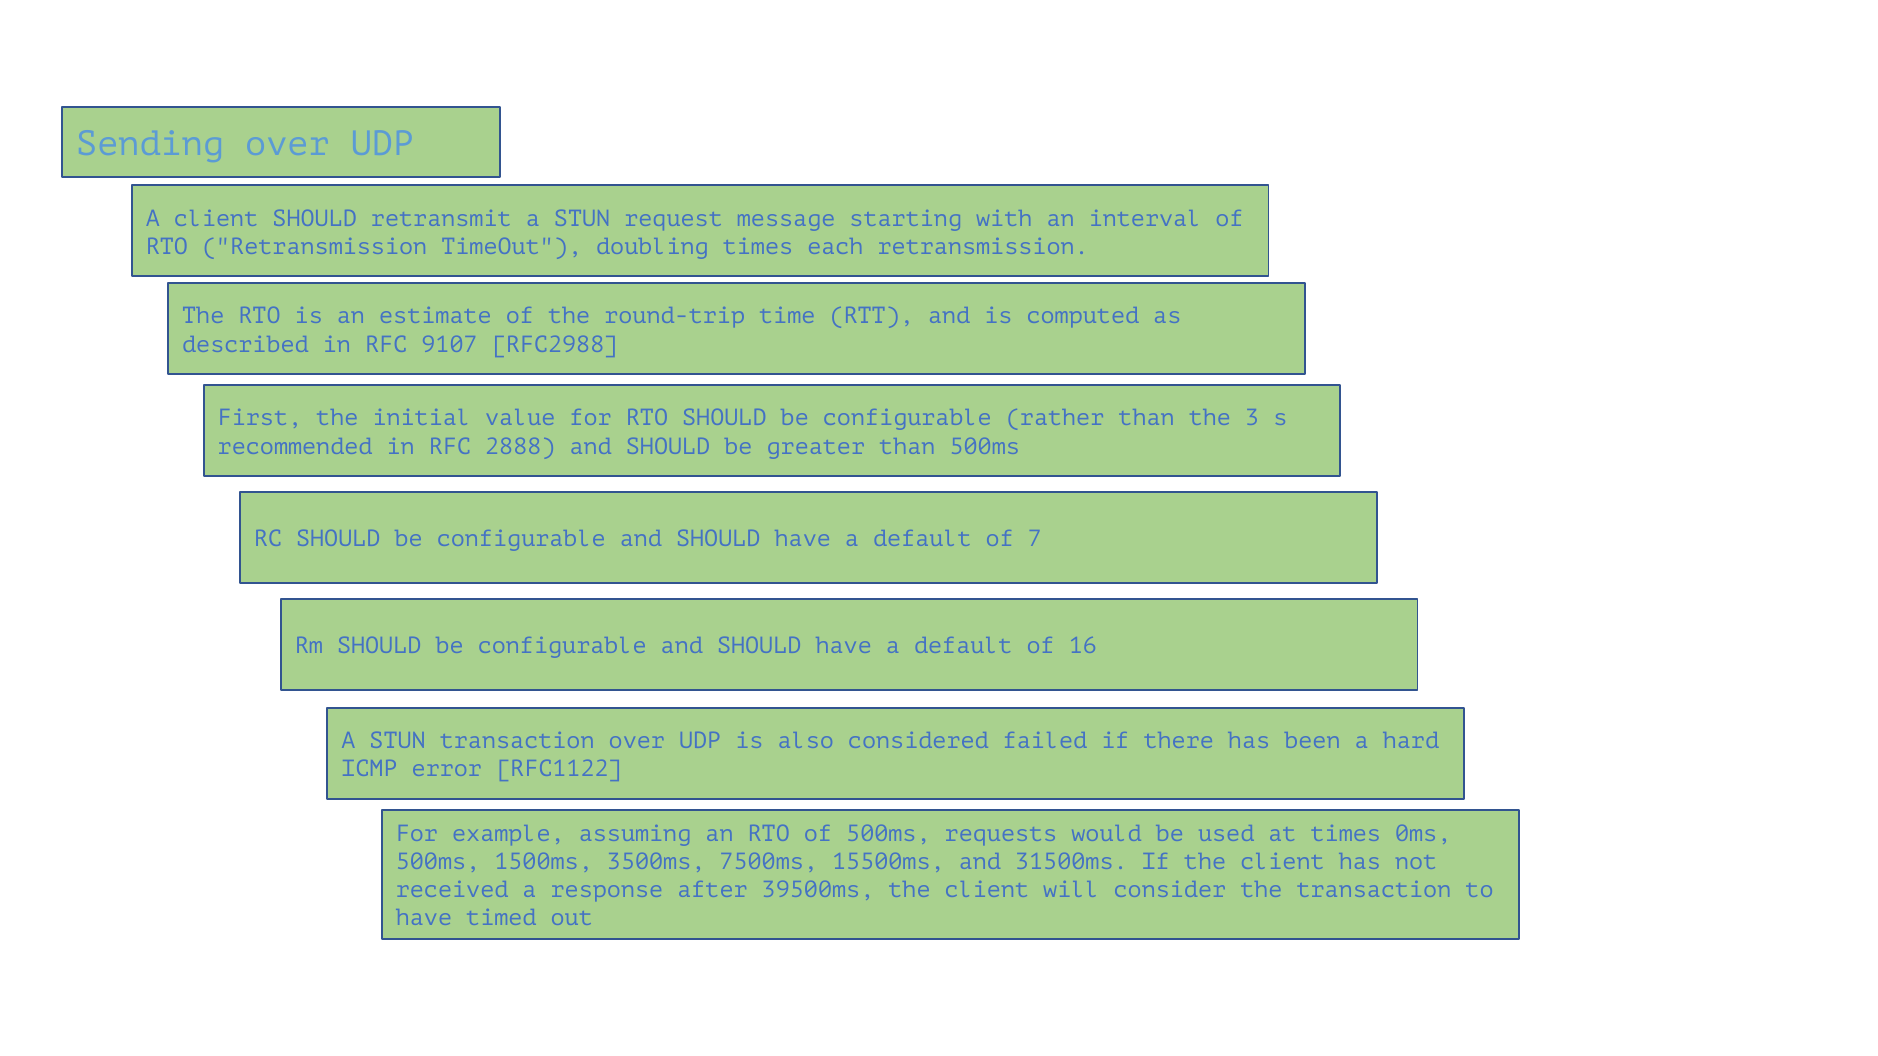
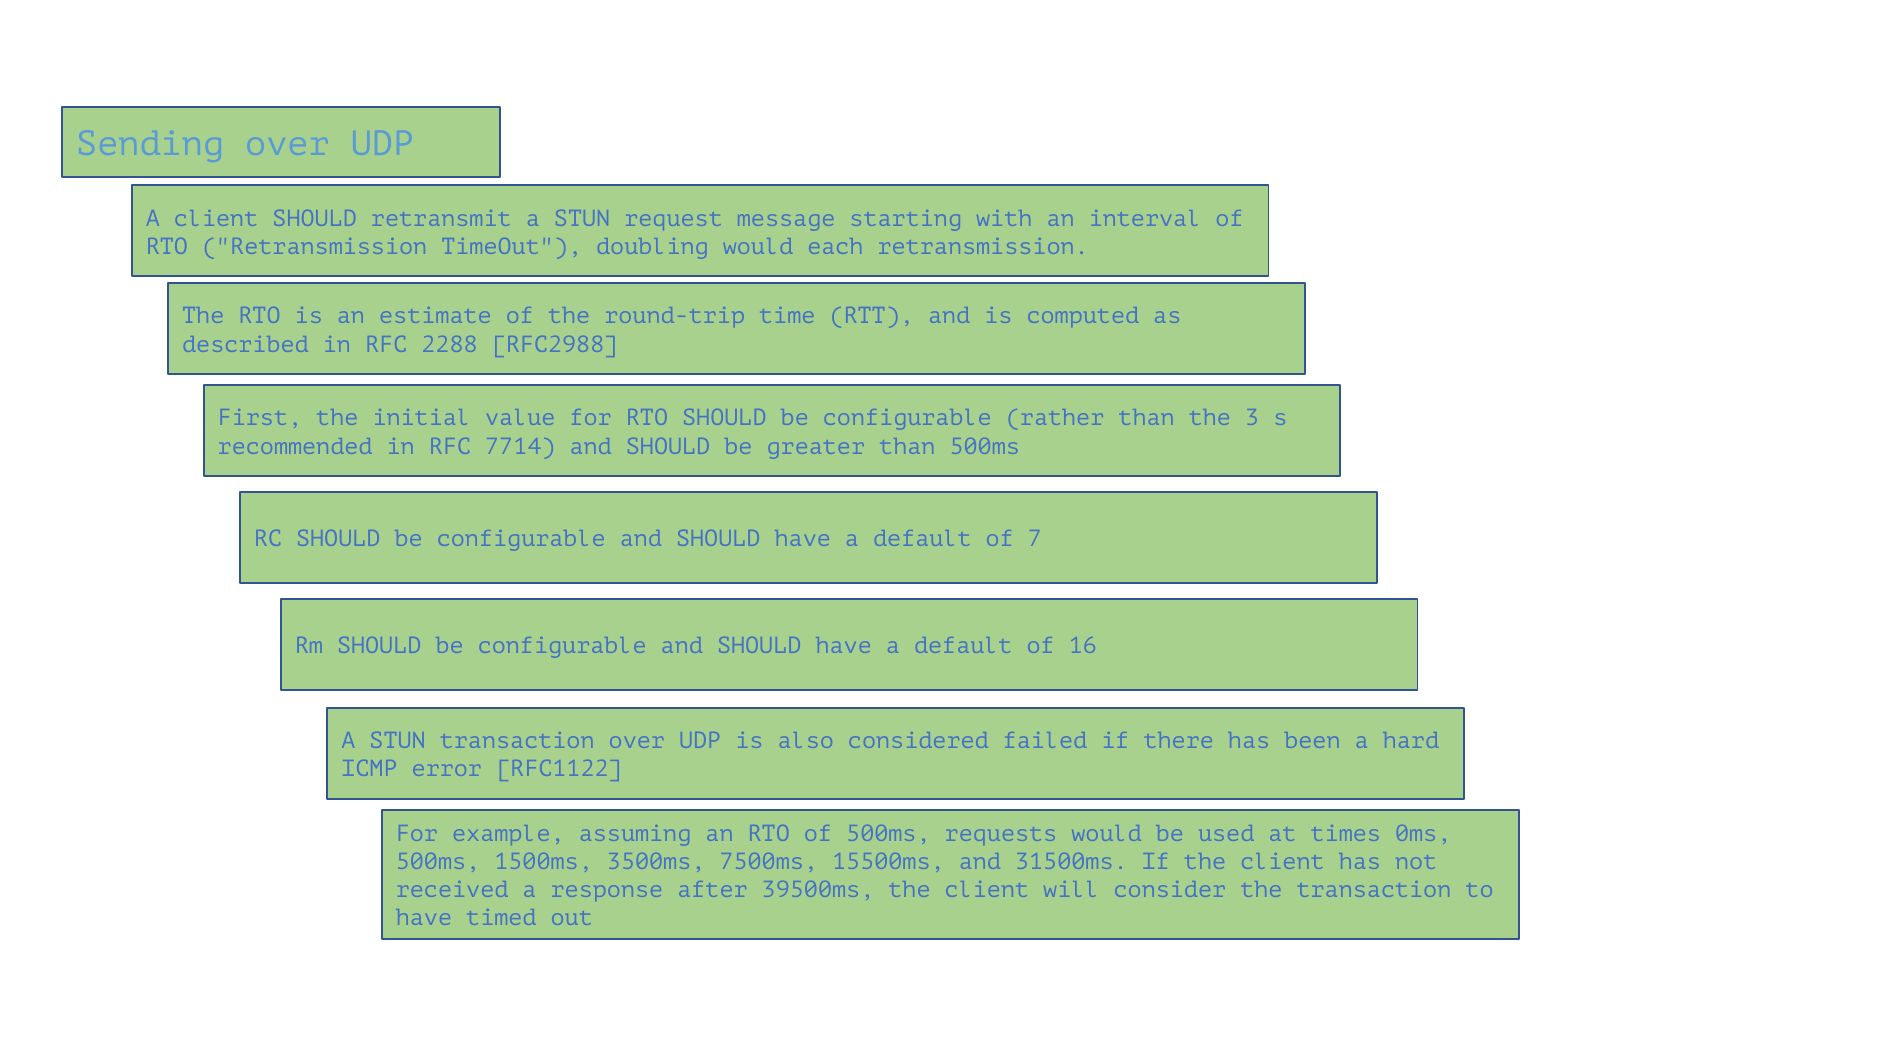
doubling times: times -> would
9107: 9107 -> 2288
2888: 2888 -> 7714
